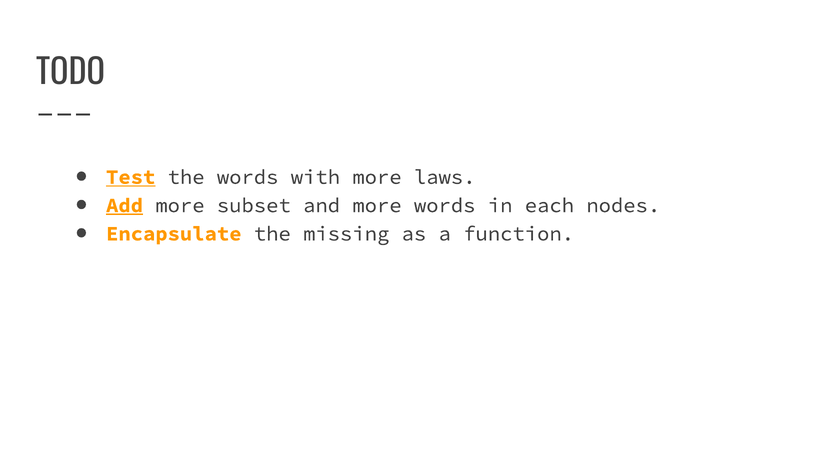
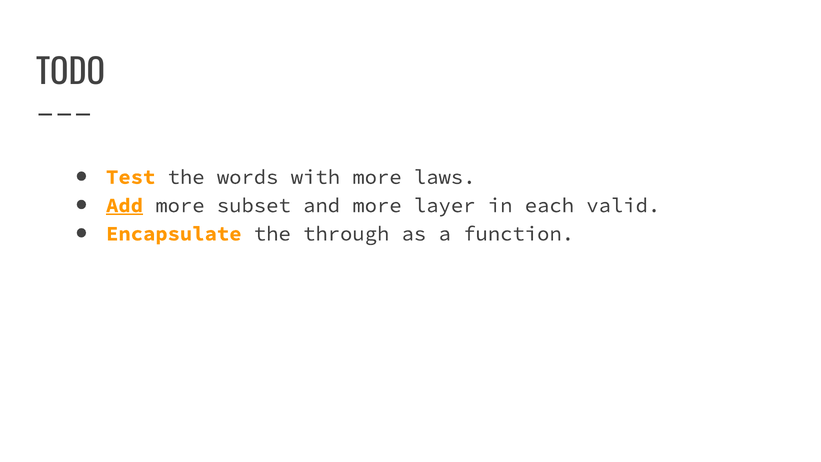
Test underline: present -> none
more words: words -> layer
nodes: nodes -> valid
missing: missing -> through
